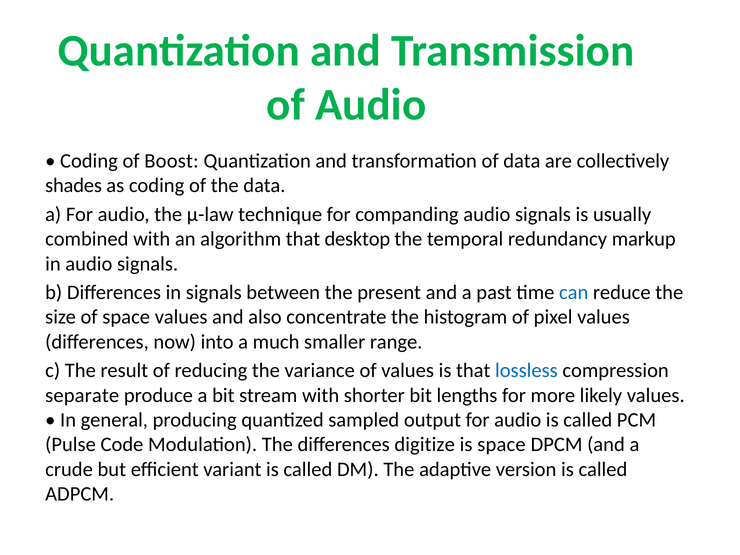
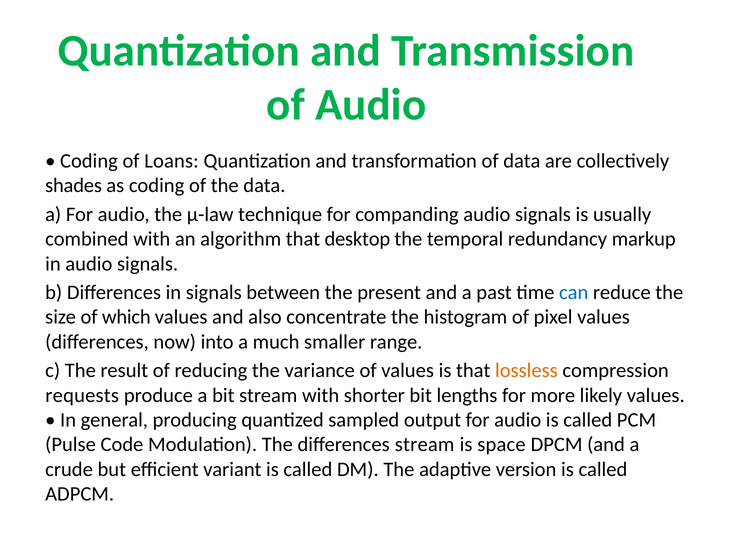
Boost: Boost -> Loans
of space: space -> which
lossless colour: blue -> orange
separate: separate -> requests
differences digitize: digitize -> stream
